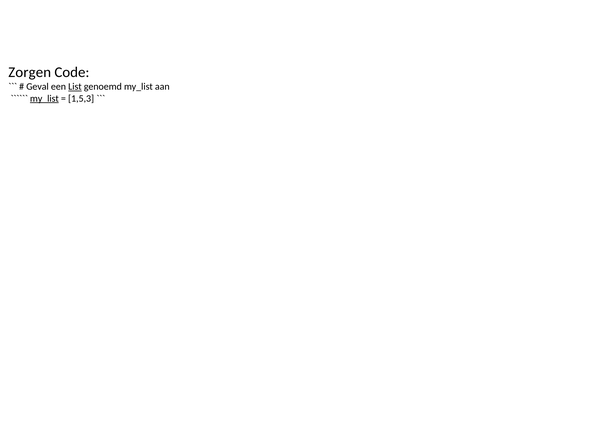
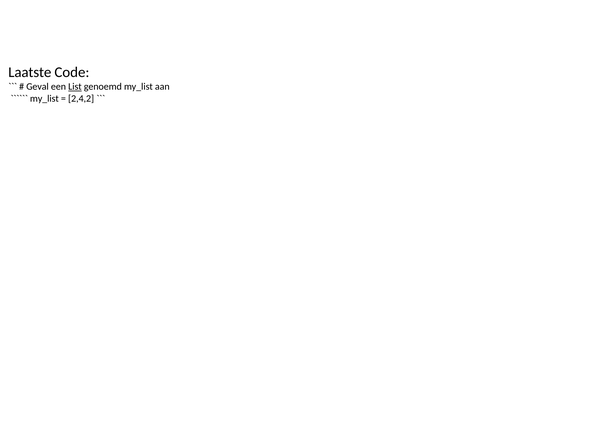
Zorgen: Zorgen -> Laatste
my_list at (44, 99) underline: present -> none
1,5,3: 1,5,3 -> 2,4,2
